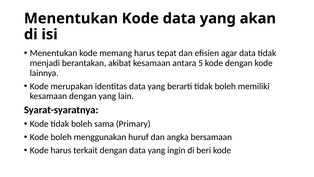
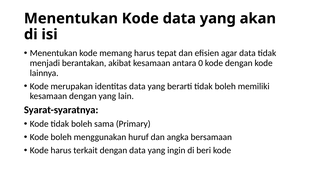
5: 5 -> 0
